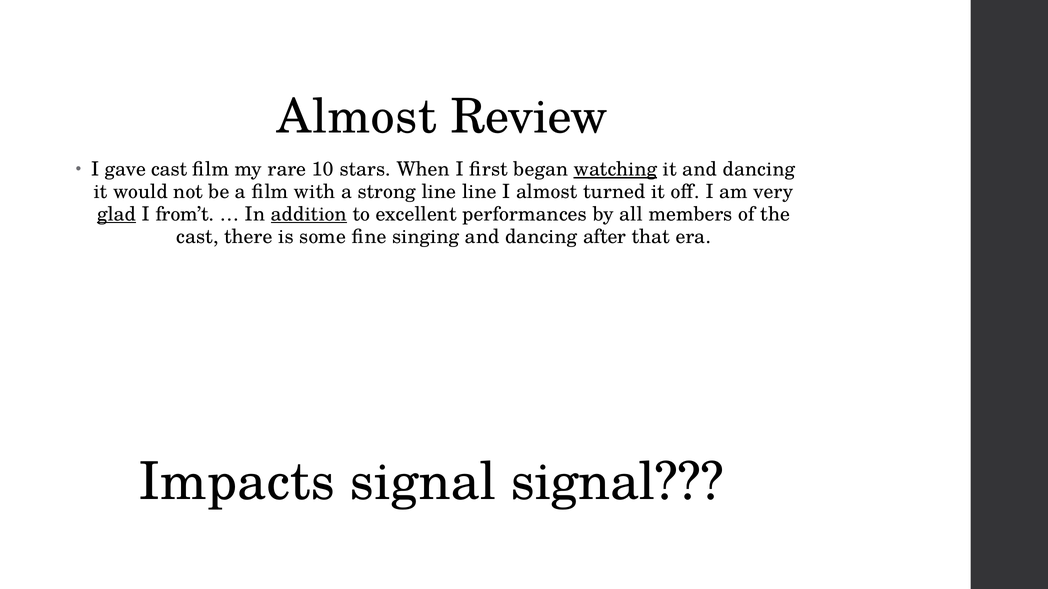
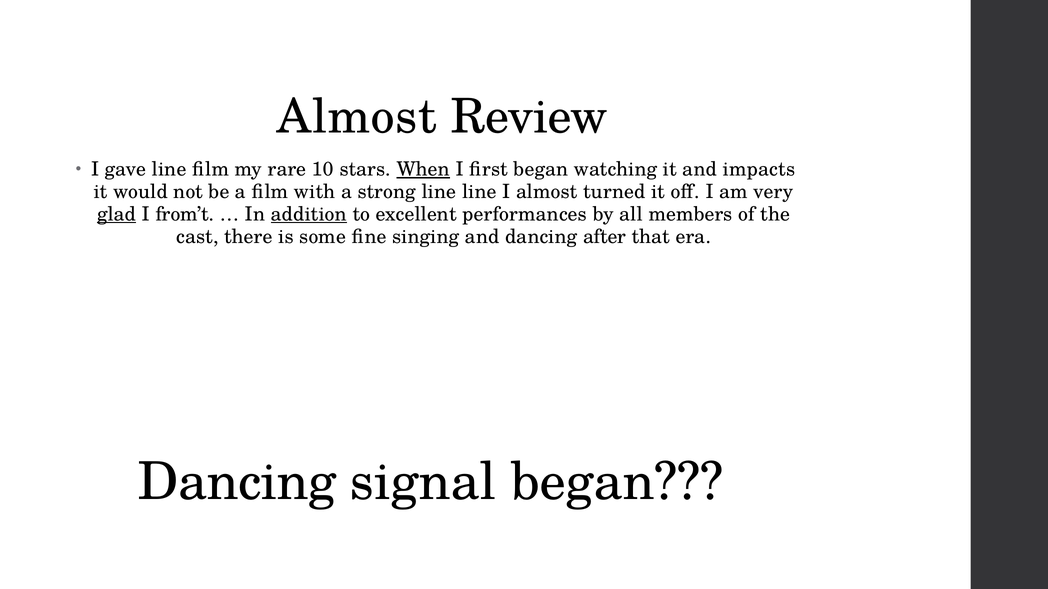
gave cast: cast -> line
When underline: none -> present
watching underline: present -> none
it and dancing: dancing -> impacts
Impacts at (237, 483): Impacts -> Dancing
signal signal: signal -> began
